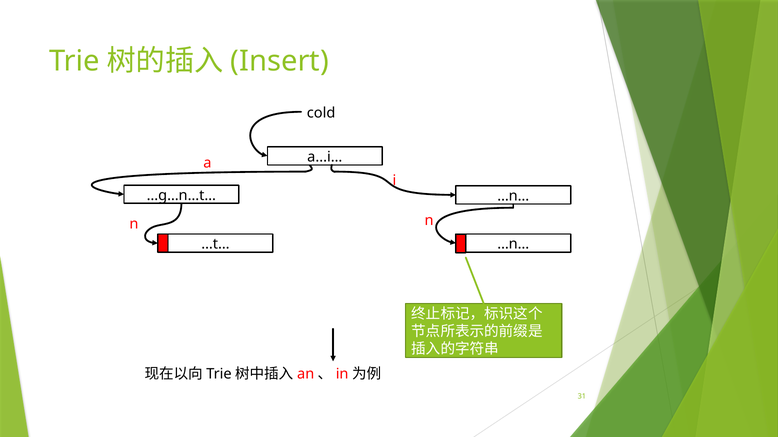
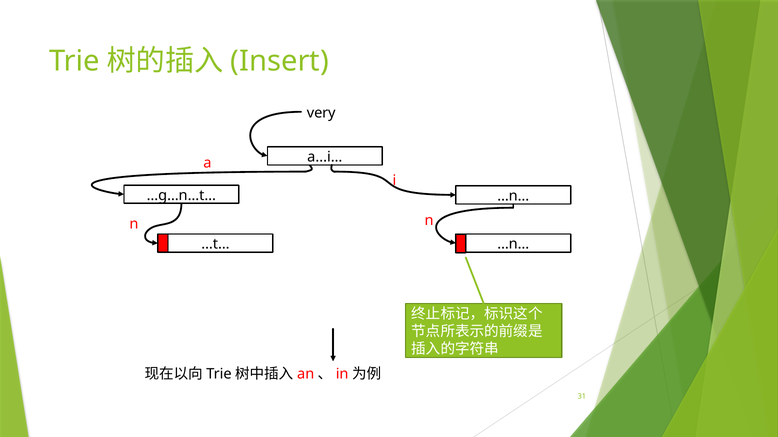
cold: cold -> very
